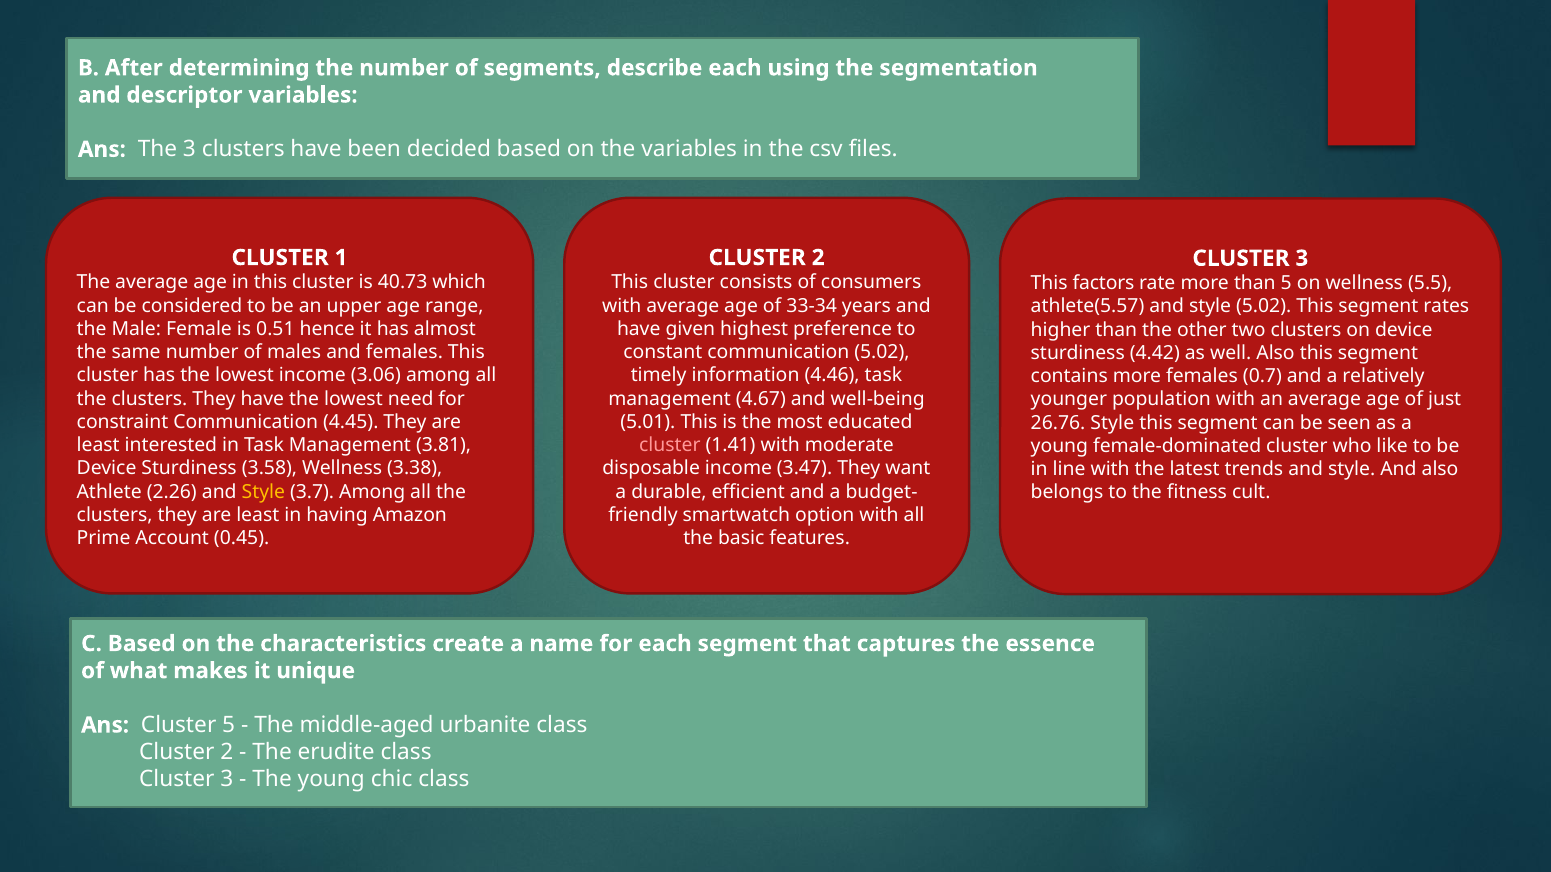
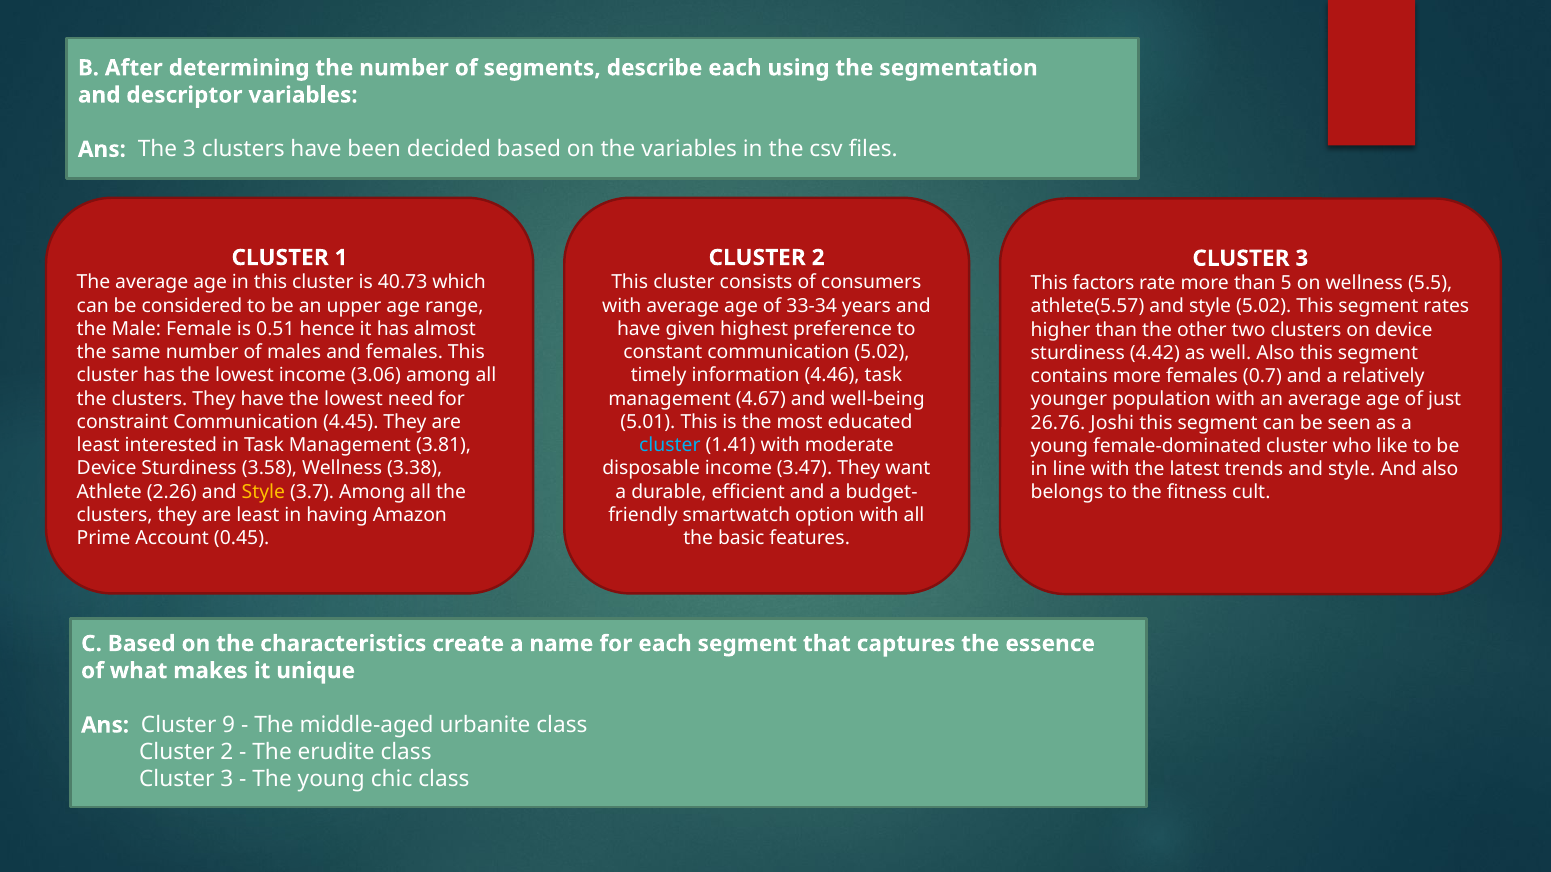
26.76 Style: Style -> Joshi
cluster at (670, 446) colour: pink -> light blue
Cluster 5: 5 -> 9
